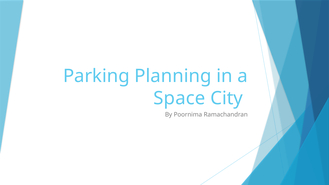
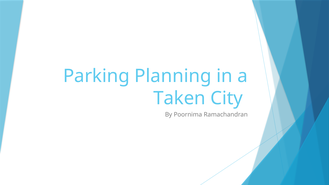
Space: Space -> Taken
